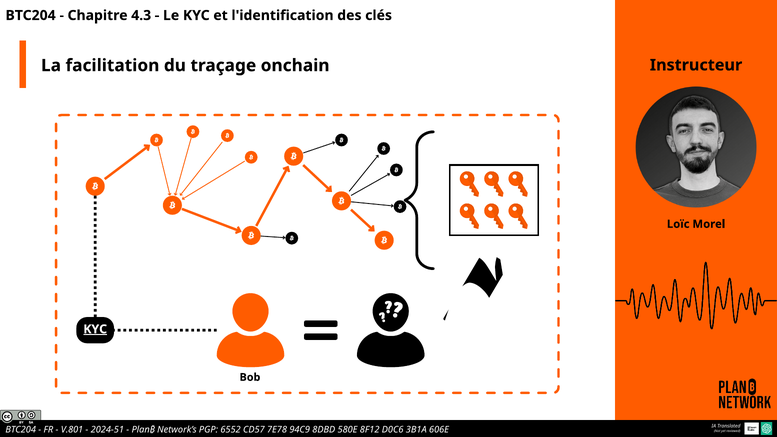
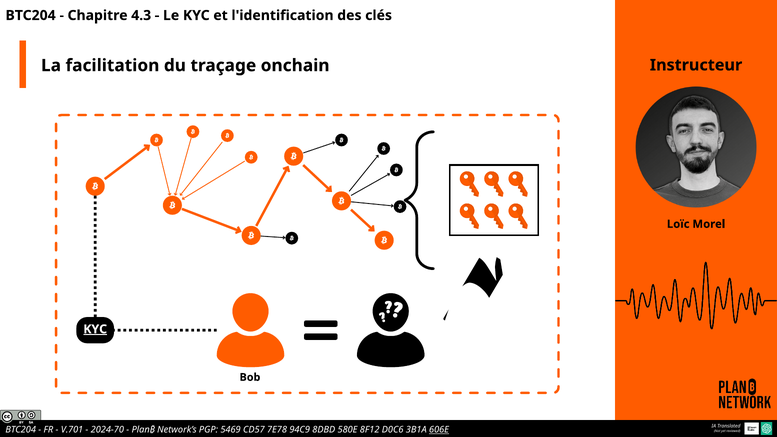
V.801: V.801 -> V.701
2024-51: 2024-51 -> 2024-70
6552: 6552 -> 5469
606E underline: none -> present
